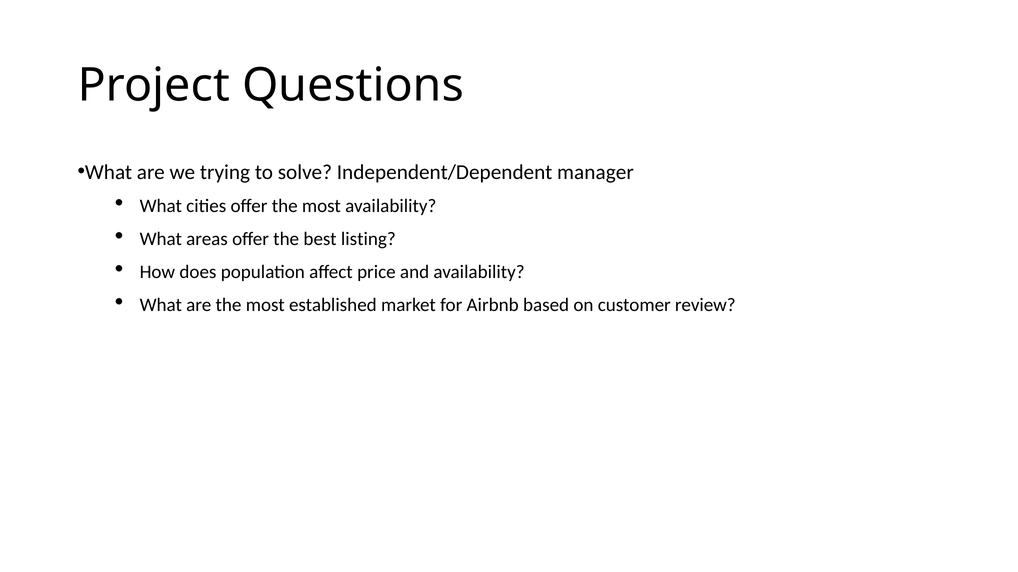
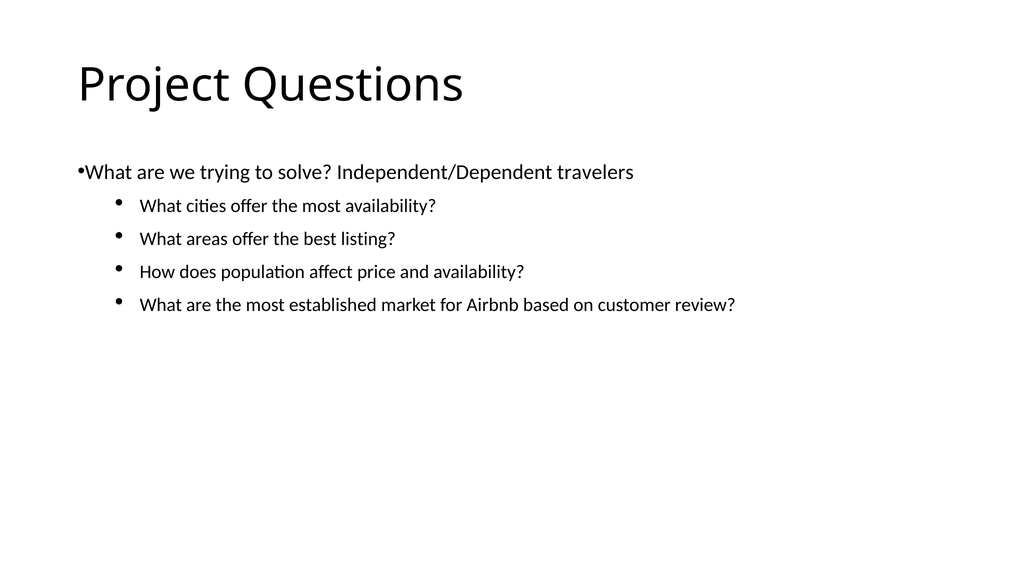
manager: manager -> travelers
